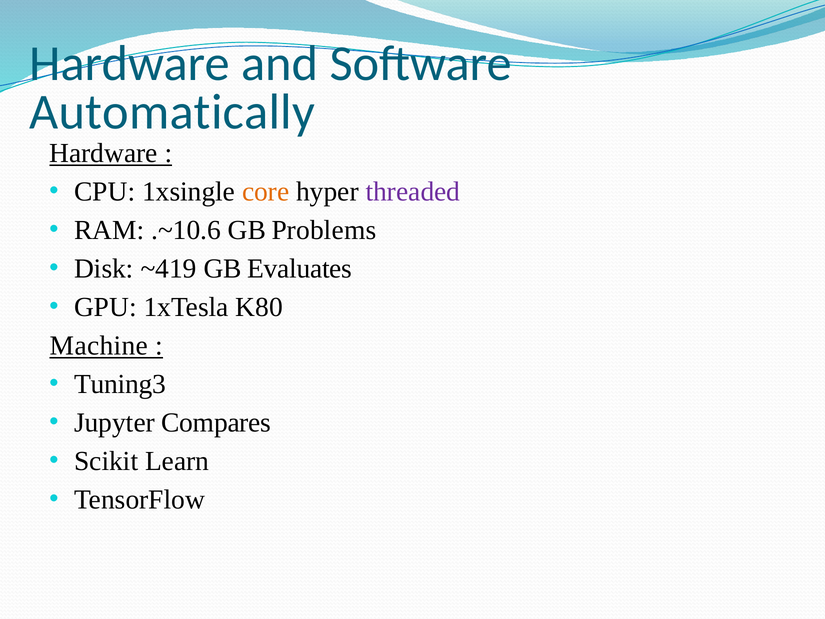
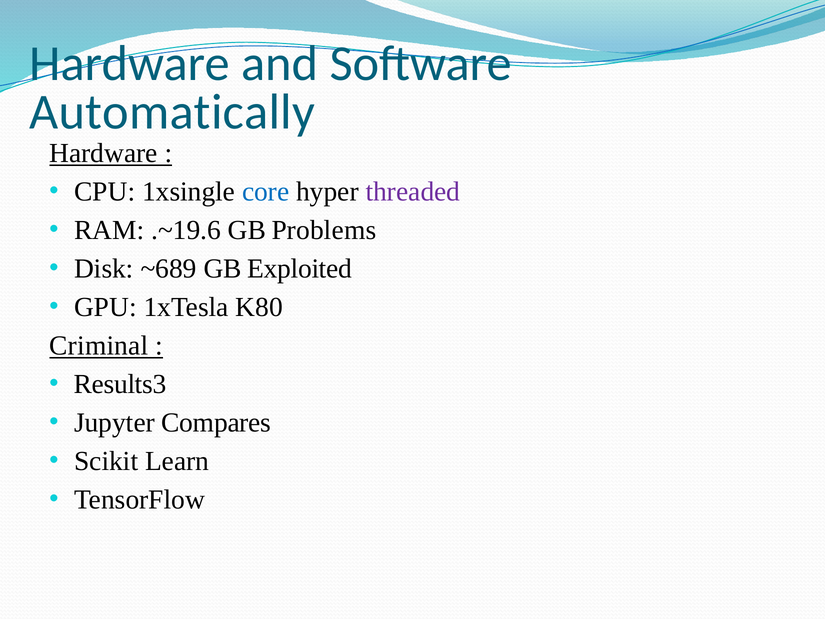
core colour: orange -> blue
.~10.6: .~10.6 -> .~19.6
~419: ~419 -> ~689
Evaluates: Evaluates -> Exploited
Machine: Machine -> Criminal
Tuning3: Tuning3 -> Results3
